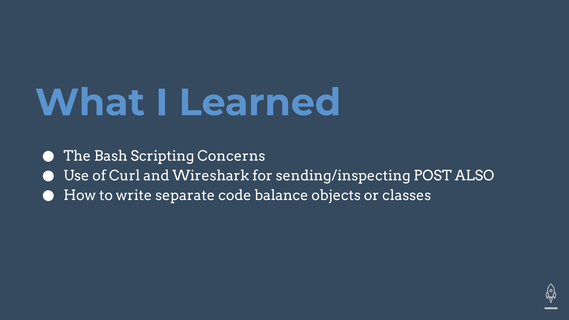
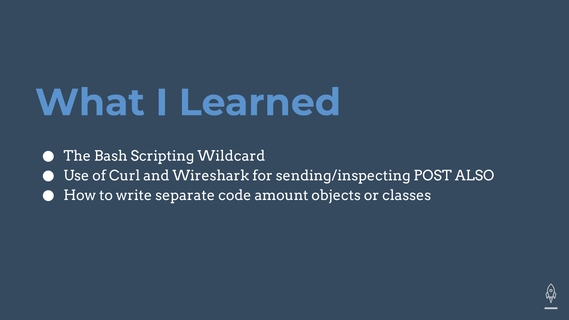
Concerns: Concerns -> Wildcard
balance: balance -> amount
